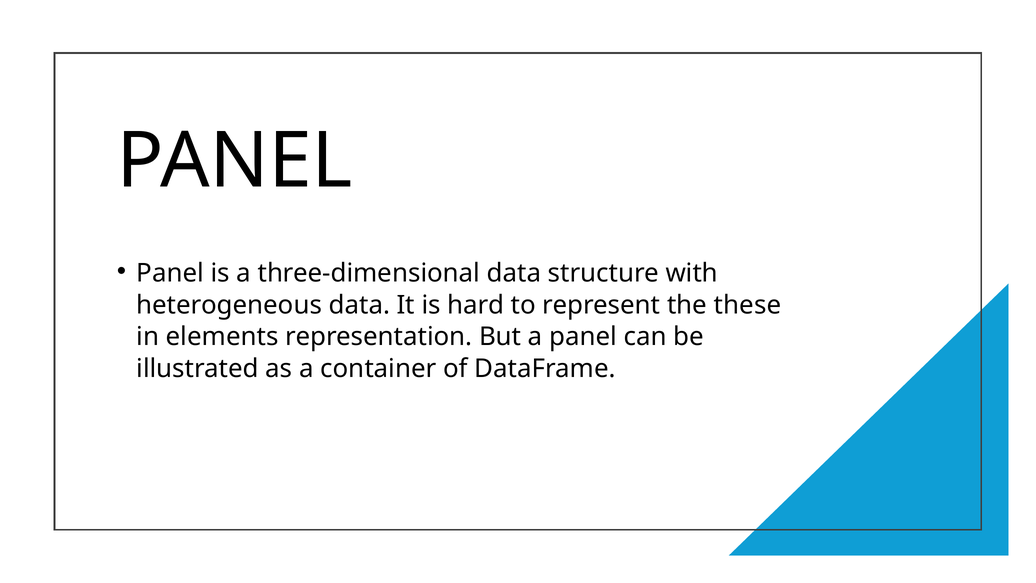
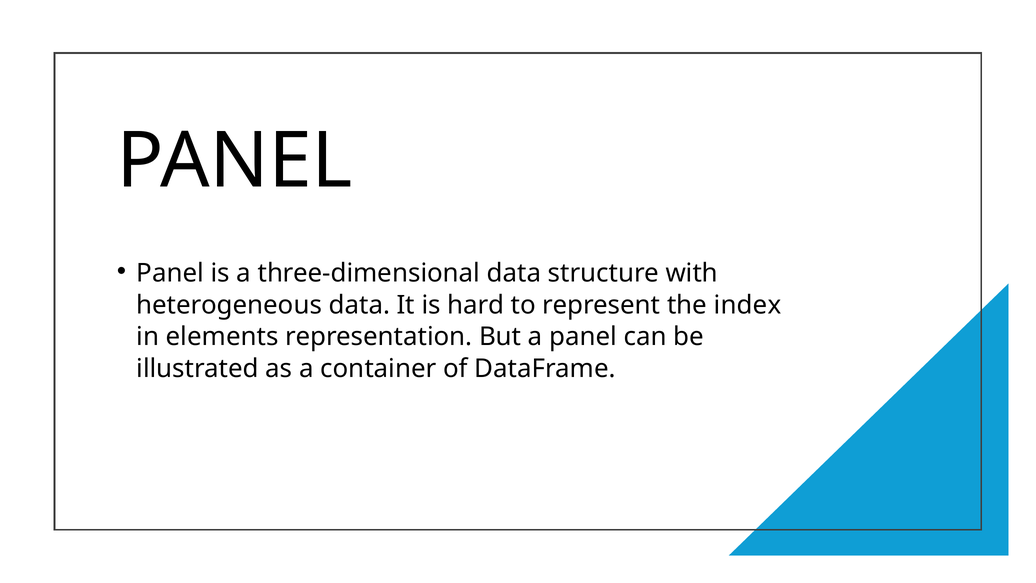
these: these -> index
